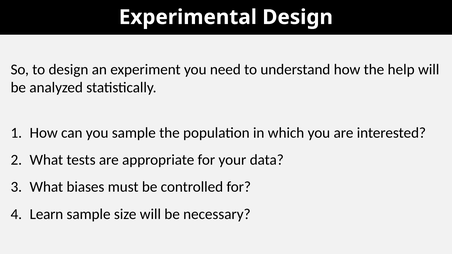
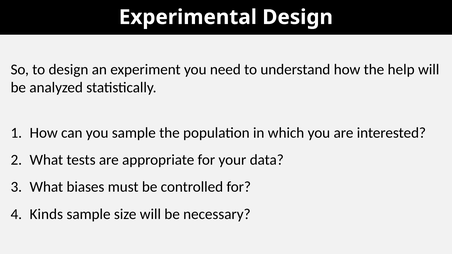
Learn: Learn -> Kinds
